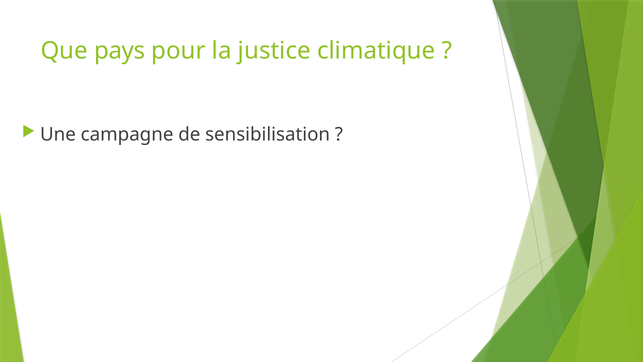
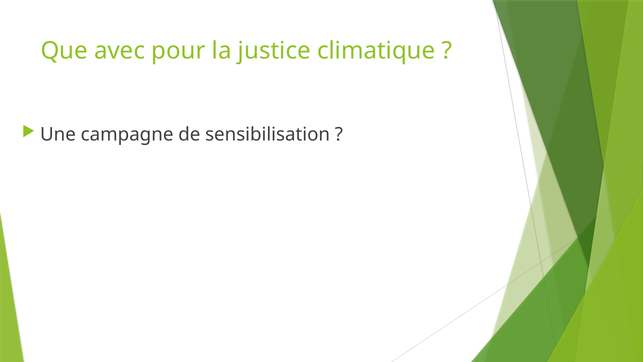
pays: pays -> avec
